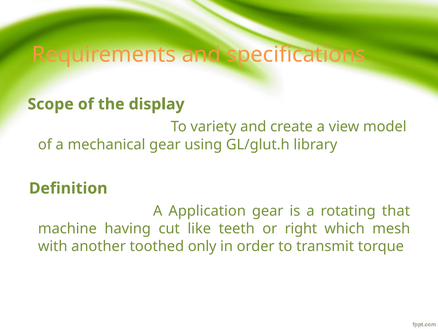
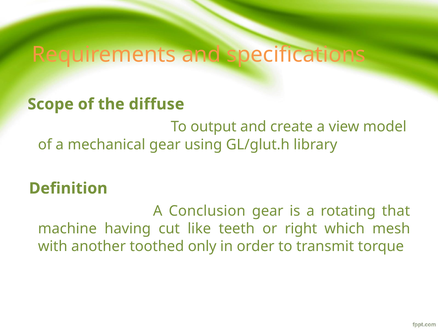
display: display -> diffuse
variety: variety -> output
Application: Application -> Conclusion
